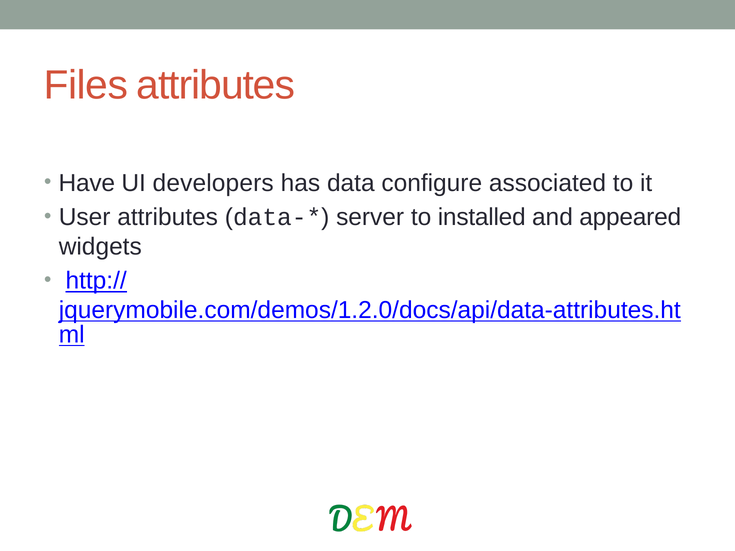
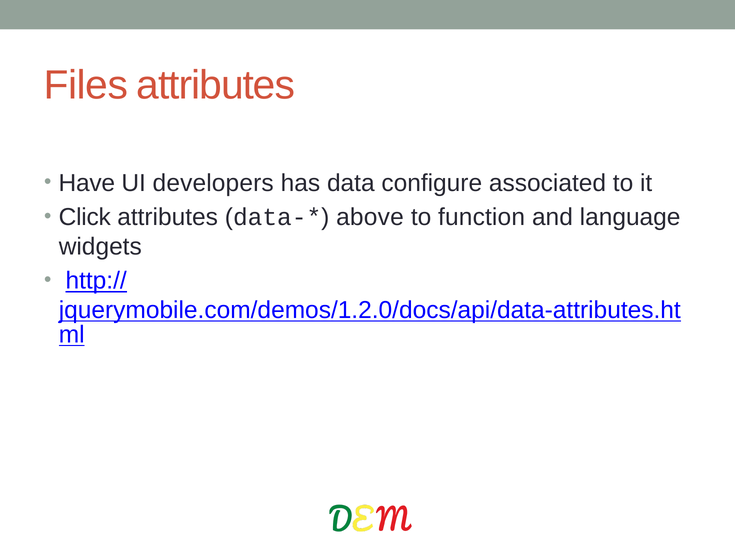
User: User -> Click
server: server -> above
installed: installed -> function
appeared: appeared -> language
